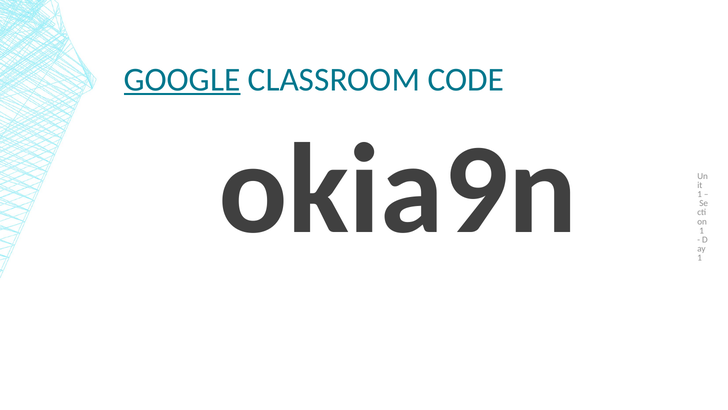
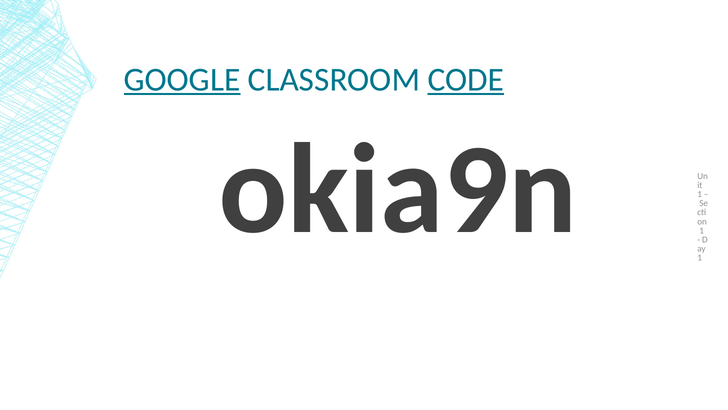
CODE underline: none -> present
